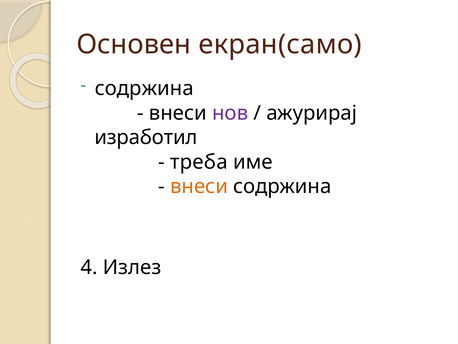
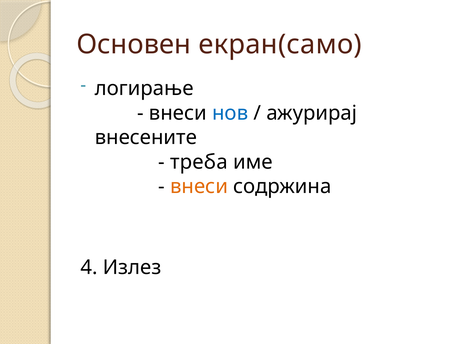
содржина at (144, 88): содржина -> логирање
нов colour: purple -> blue
изработил: изработил -> внесените
